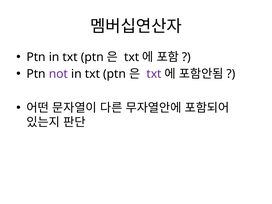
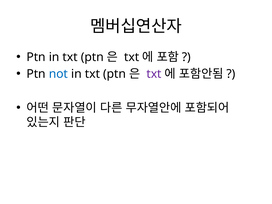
not colour: purple -> blue
